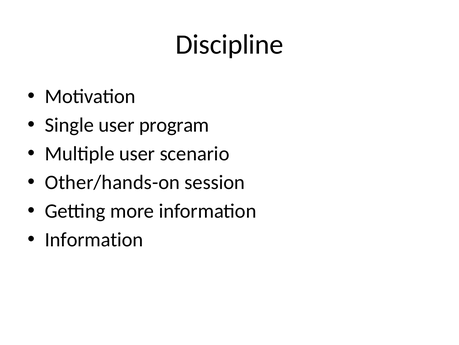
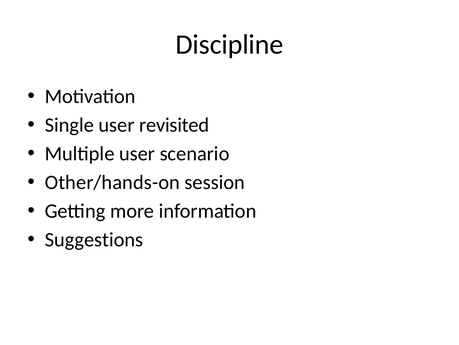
program: program -> revisited
Information at (94, 239): Information -> Suggestions
